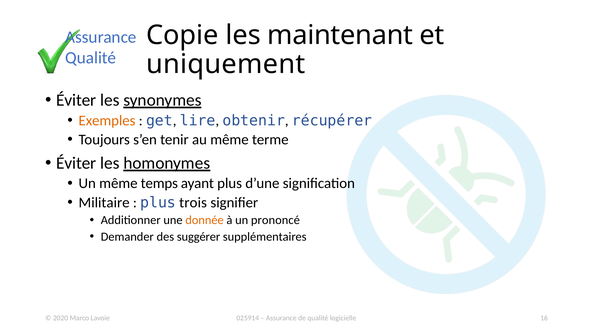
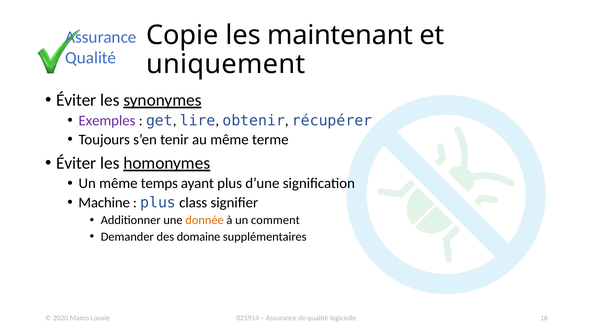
Exemples colour: orange -> purple
Militaire: Militaire -> Machine
trois: trois -> class
prononcé: prononcé -> comment
suggérer: suggérer -> domaine
